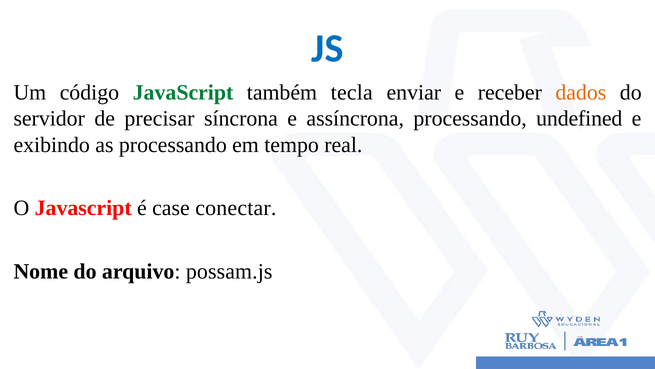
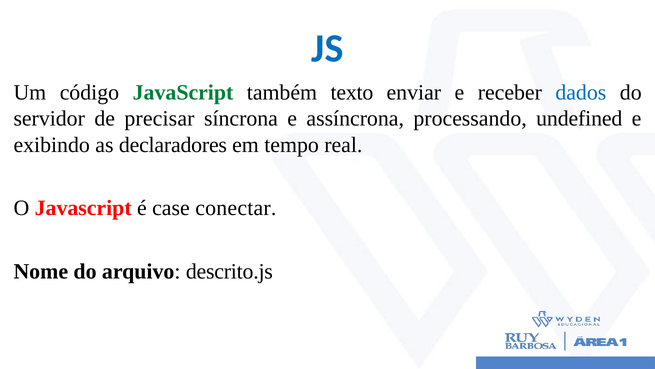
tecla: tecla -> texto
dados colour: orange -> blue
as processando: processando -> declaradores
possam.js: possam.js -> descrito.js
